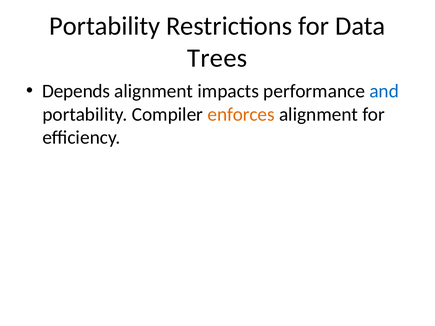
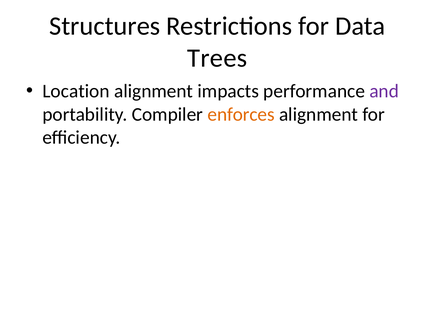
Portability at (105, 26): Portability -> Structures
Depends: Depends -> Location
and colour: blue -> purple
